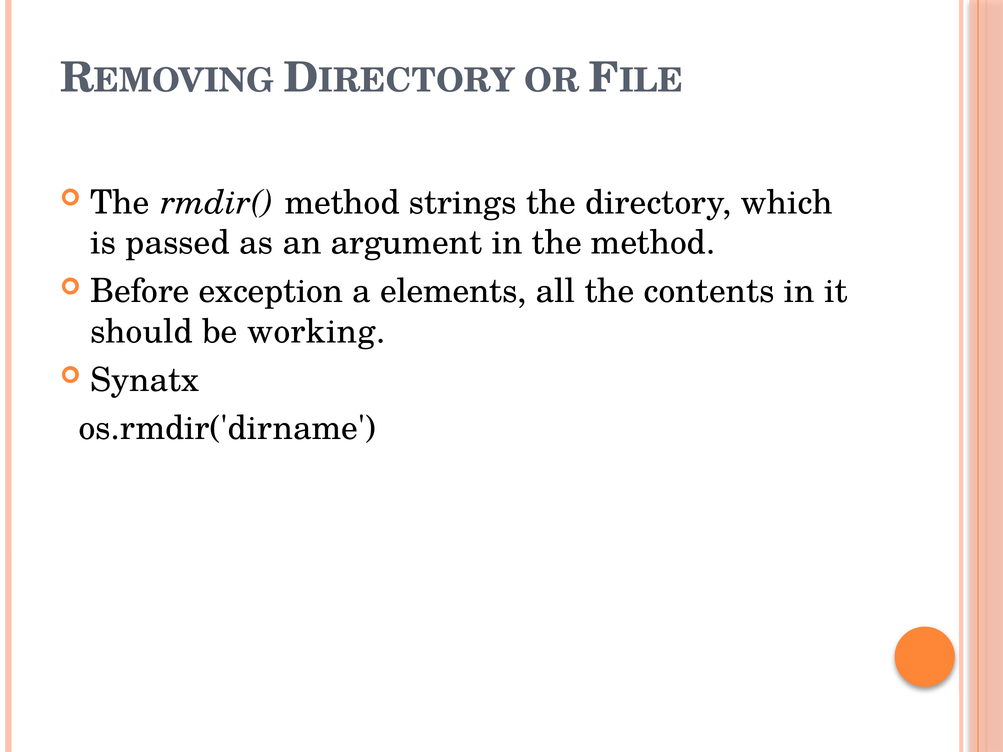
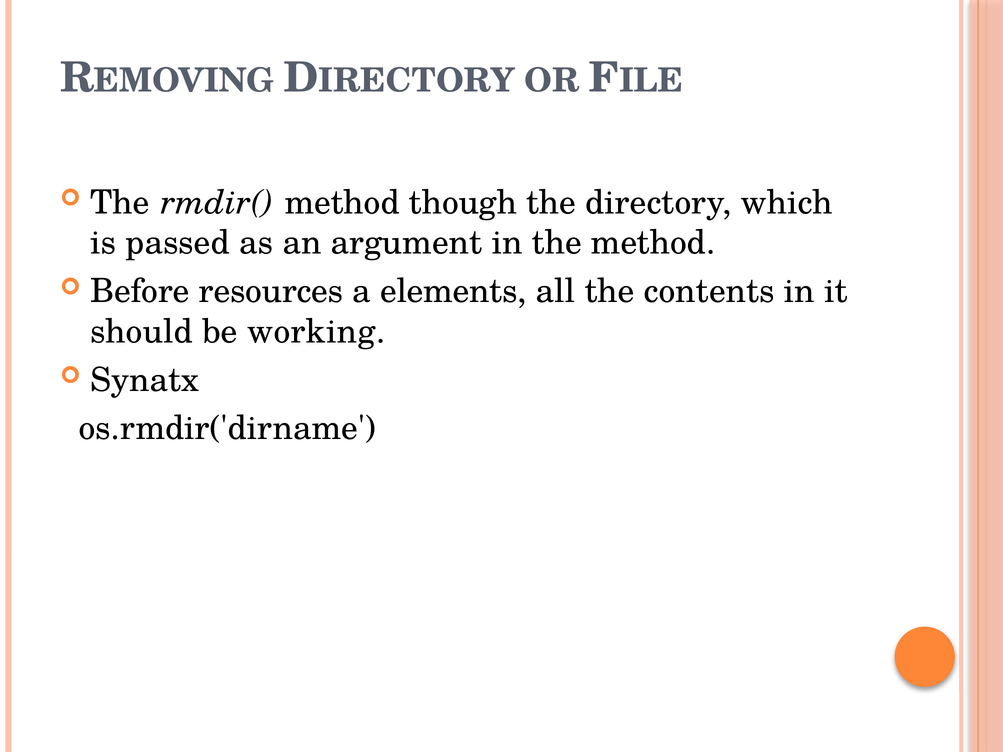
strings: strings -> though
exception: exception -> resources
